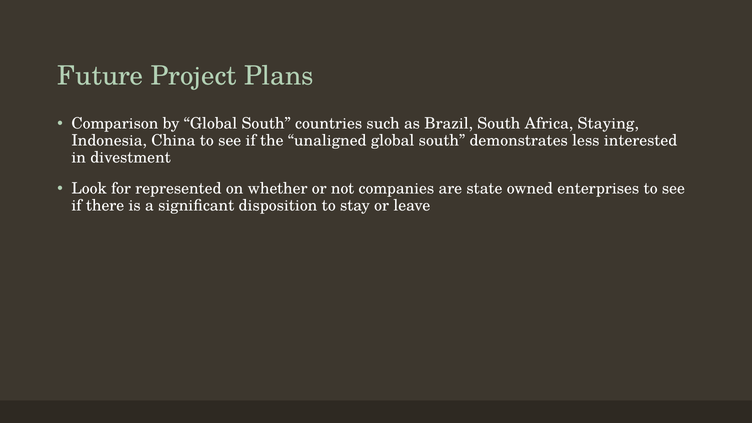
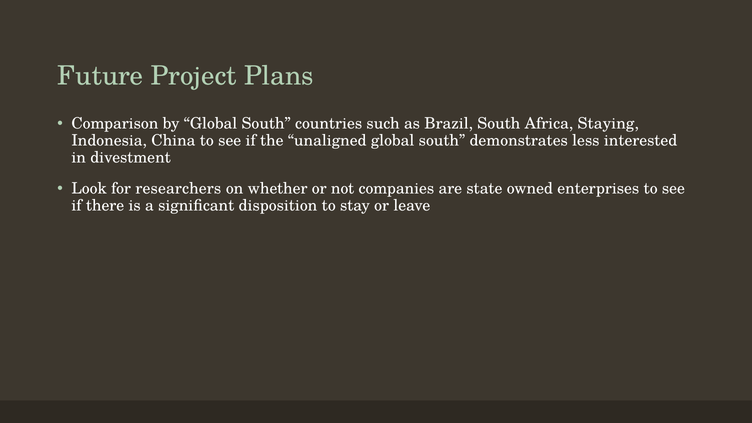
represented: represented -> researchers
